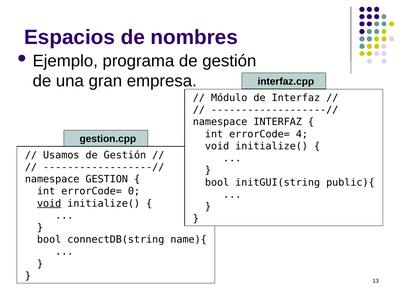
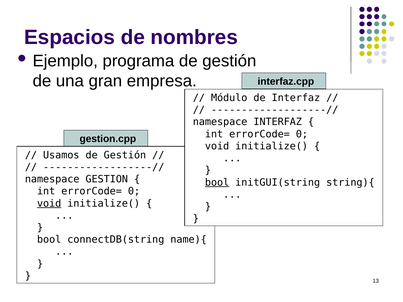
4 at (302, 134): 4 -> 0
bool at (217, 183) underline: none -> present
public){: public){ -> string){
